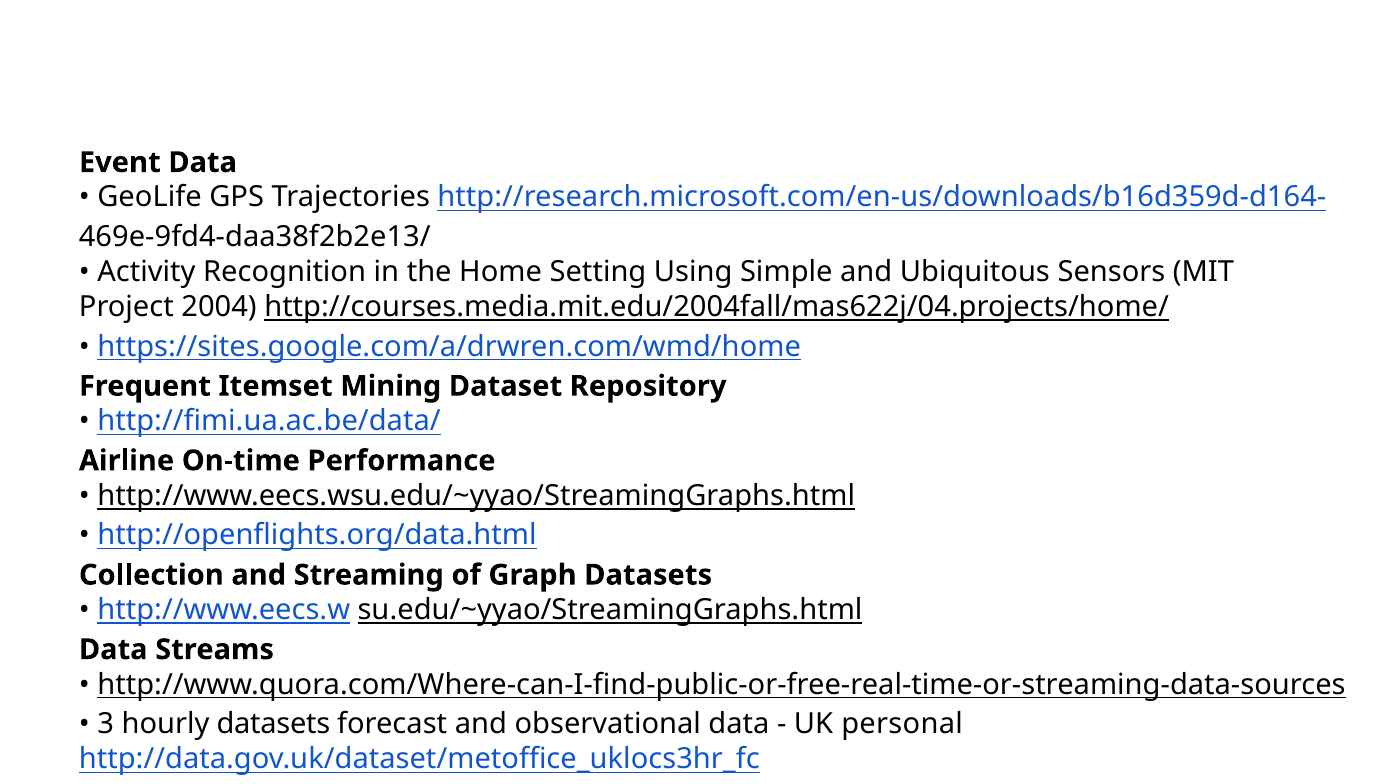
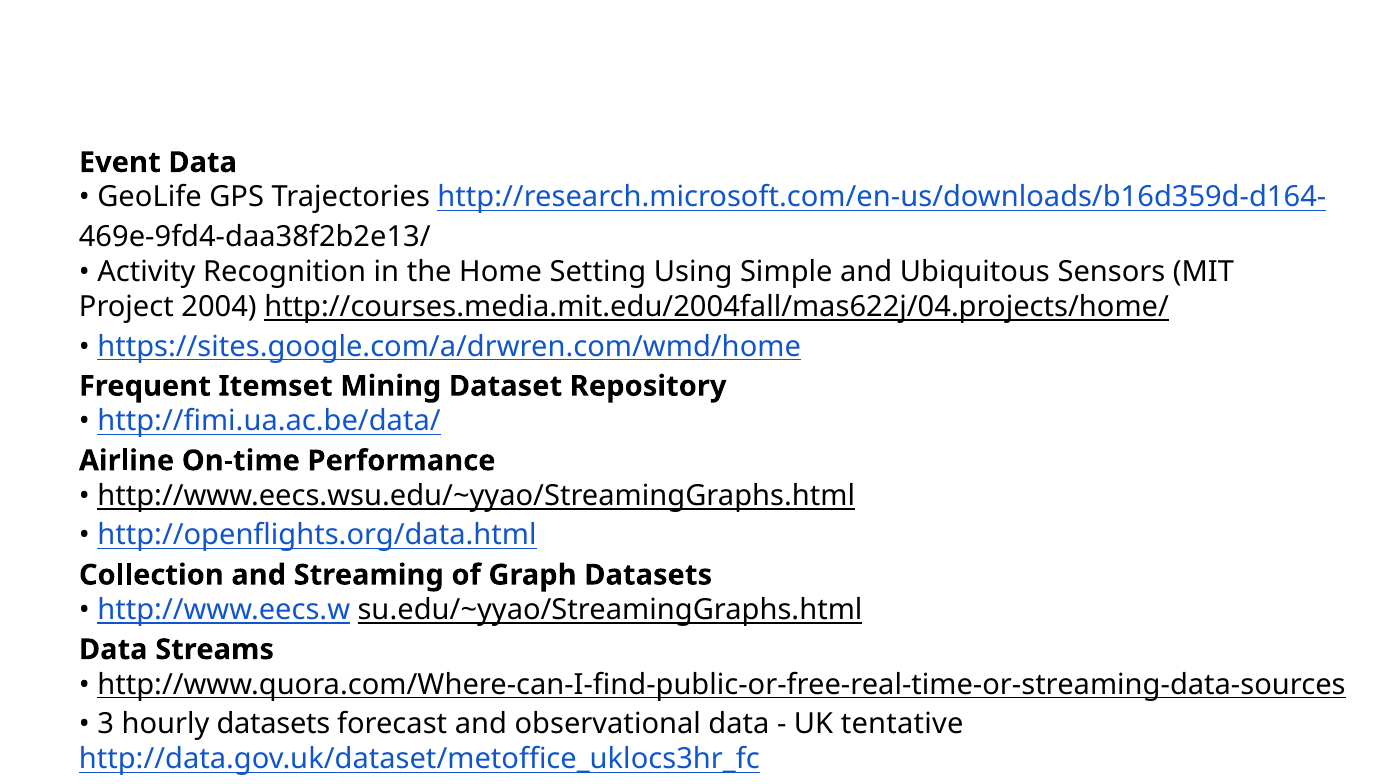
personal: personal -> tentative
